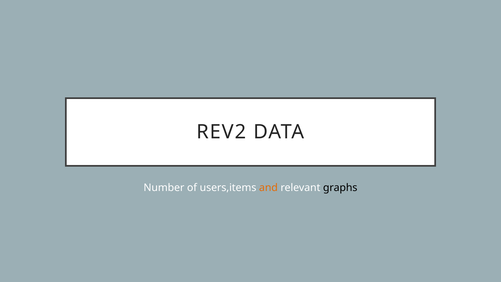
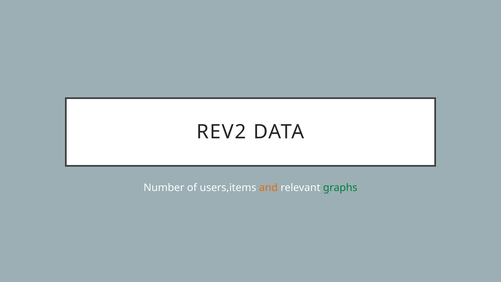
graphs colour: black -> green
